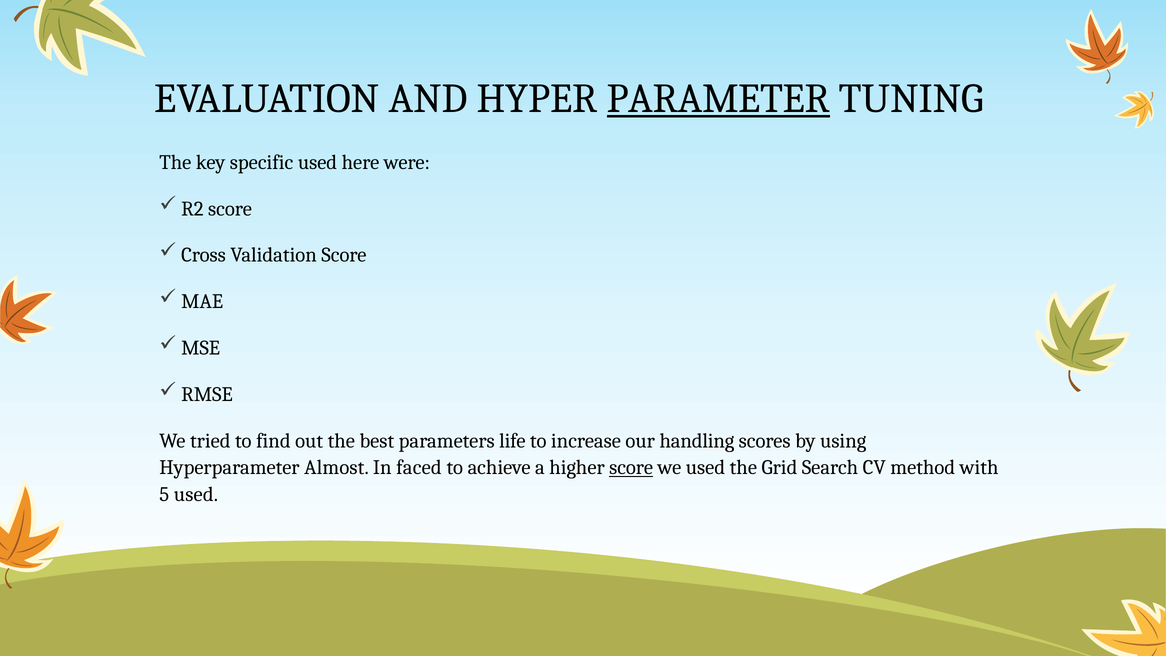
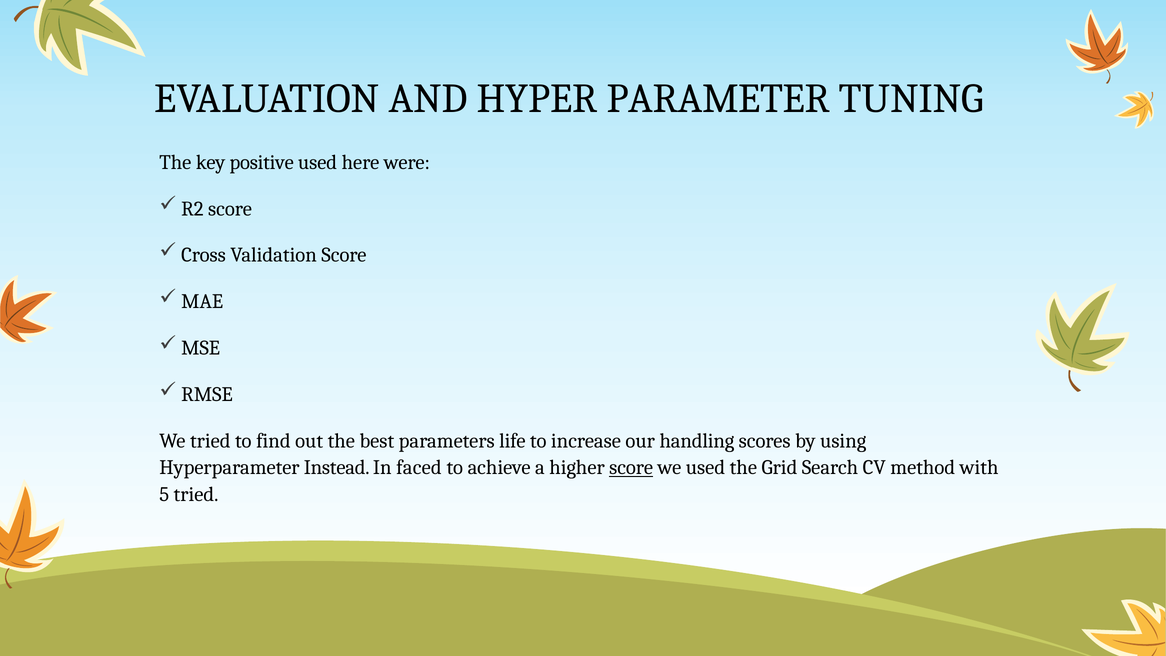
PARAMETER underline: present -> none
specific: specific -> positive
Almost: Almost -> Instead
5 used: used -> tried
